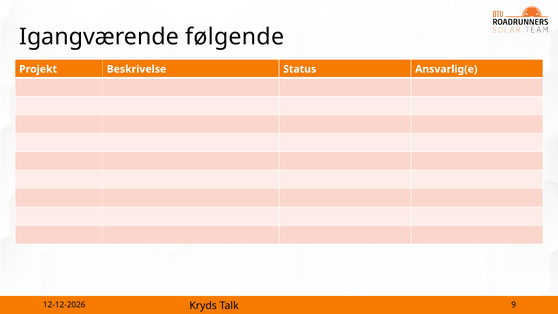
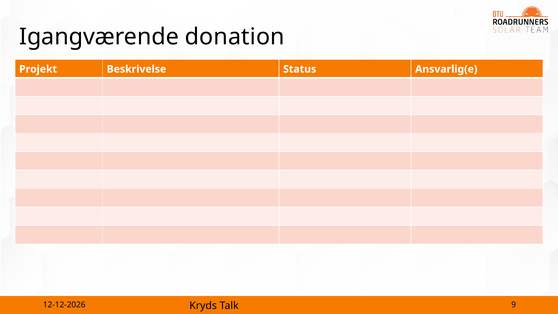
følgende: følgende -> donation
